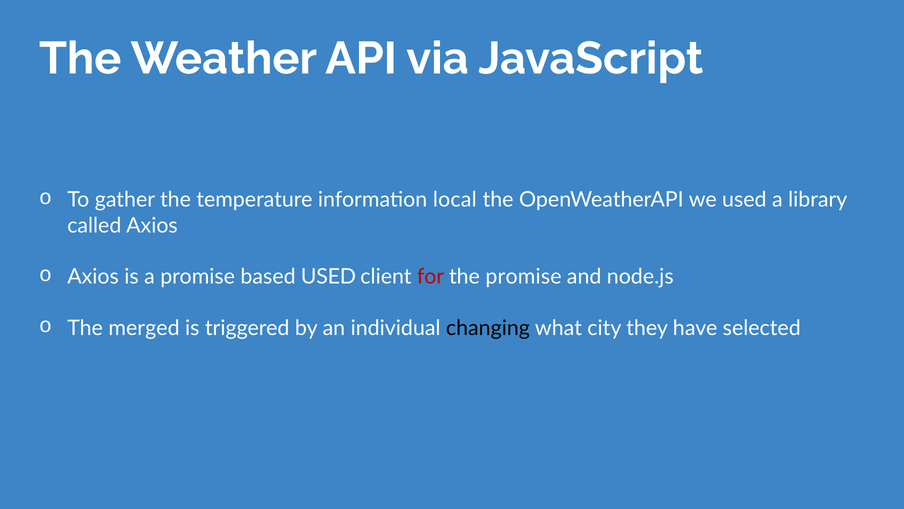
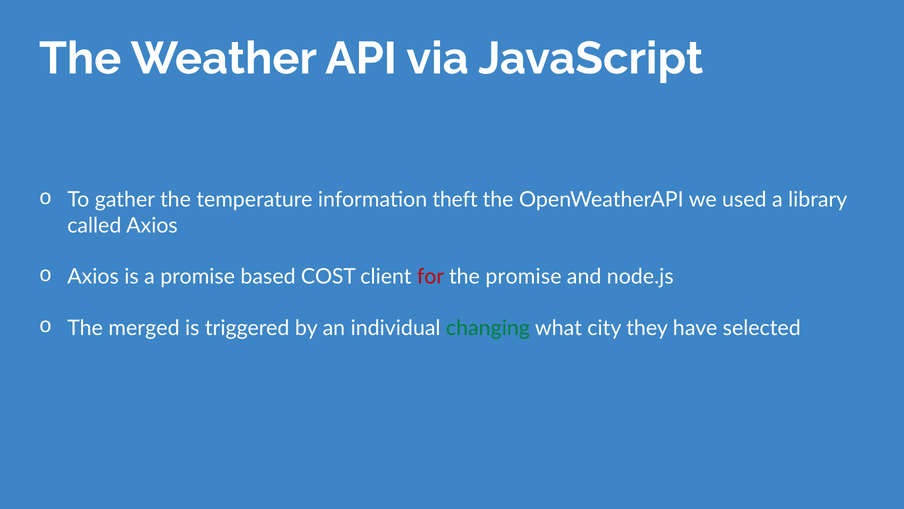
local: local -> theft
based USED: USED -> COST
changing colour: black -> green
